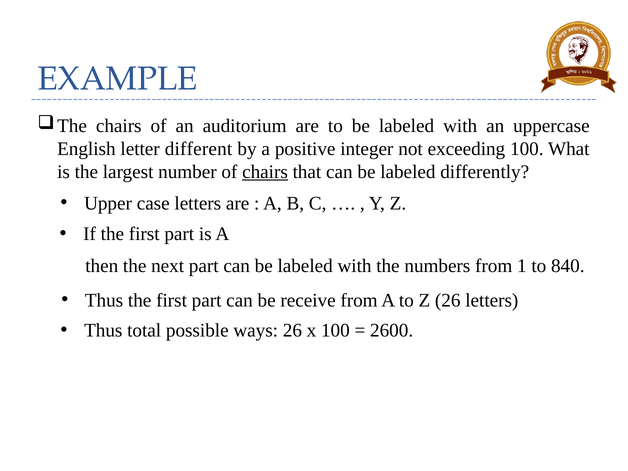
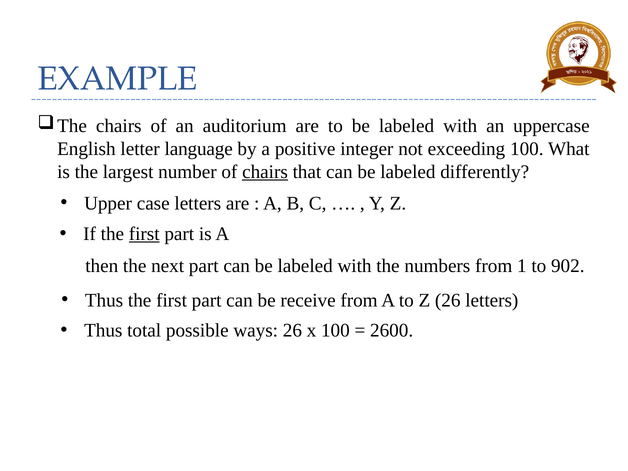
different: different -> language
first at (144, 234) underline: none -> present
840: 840 -> 902
